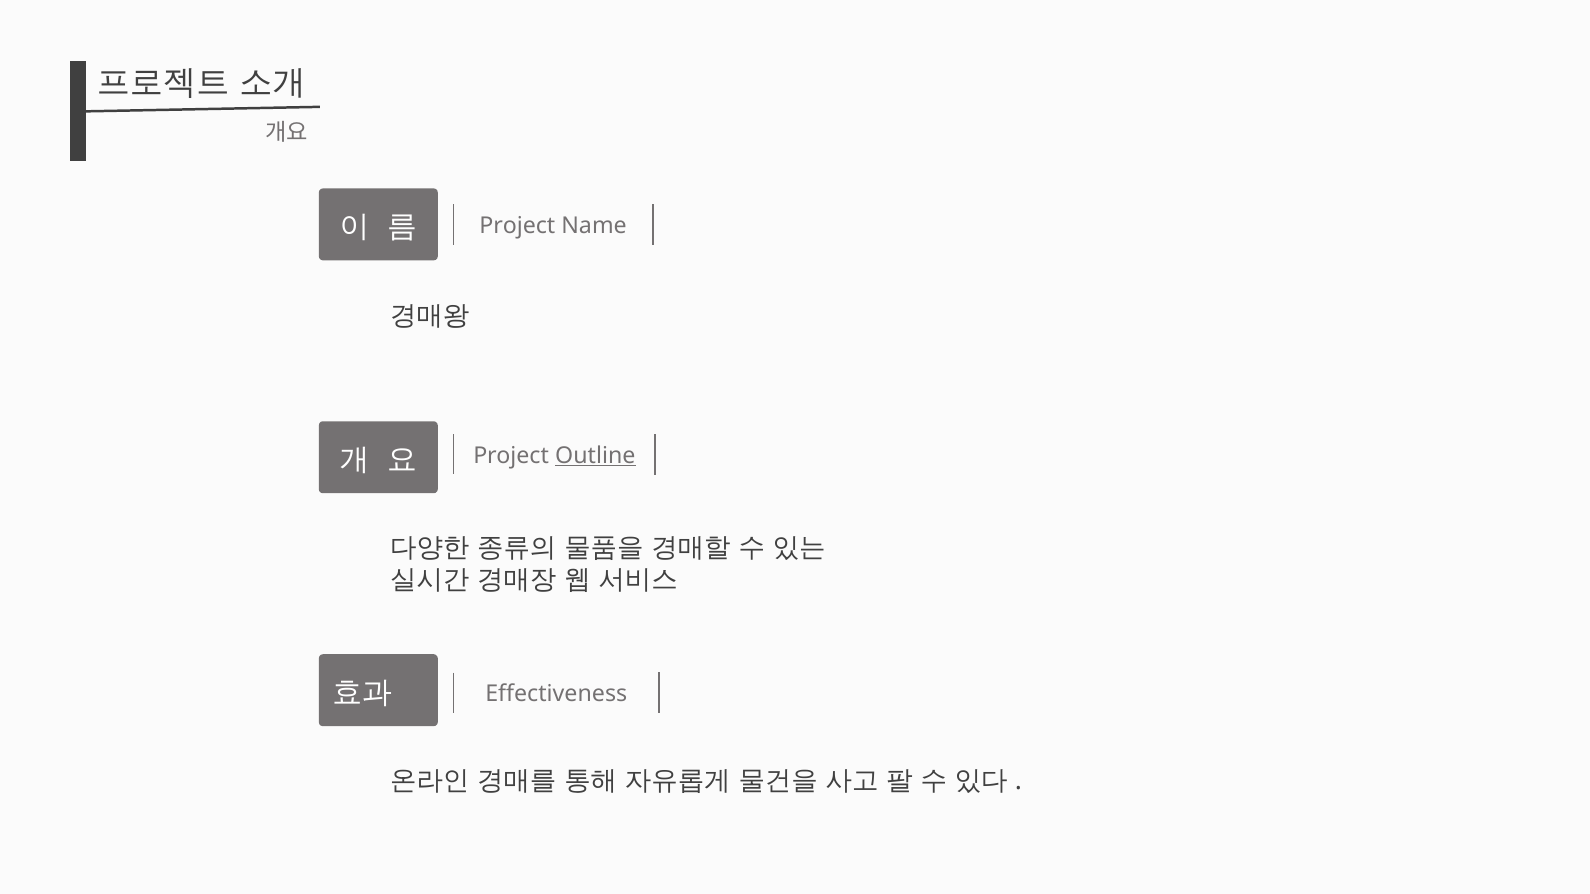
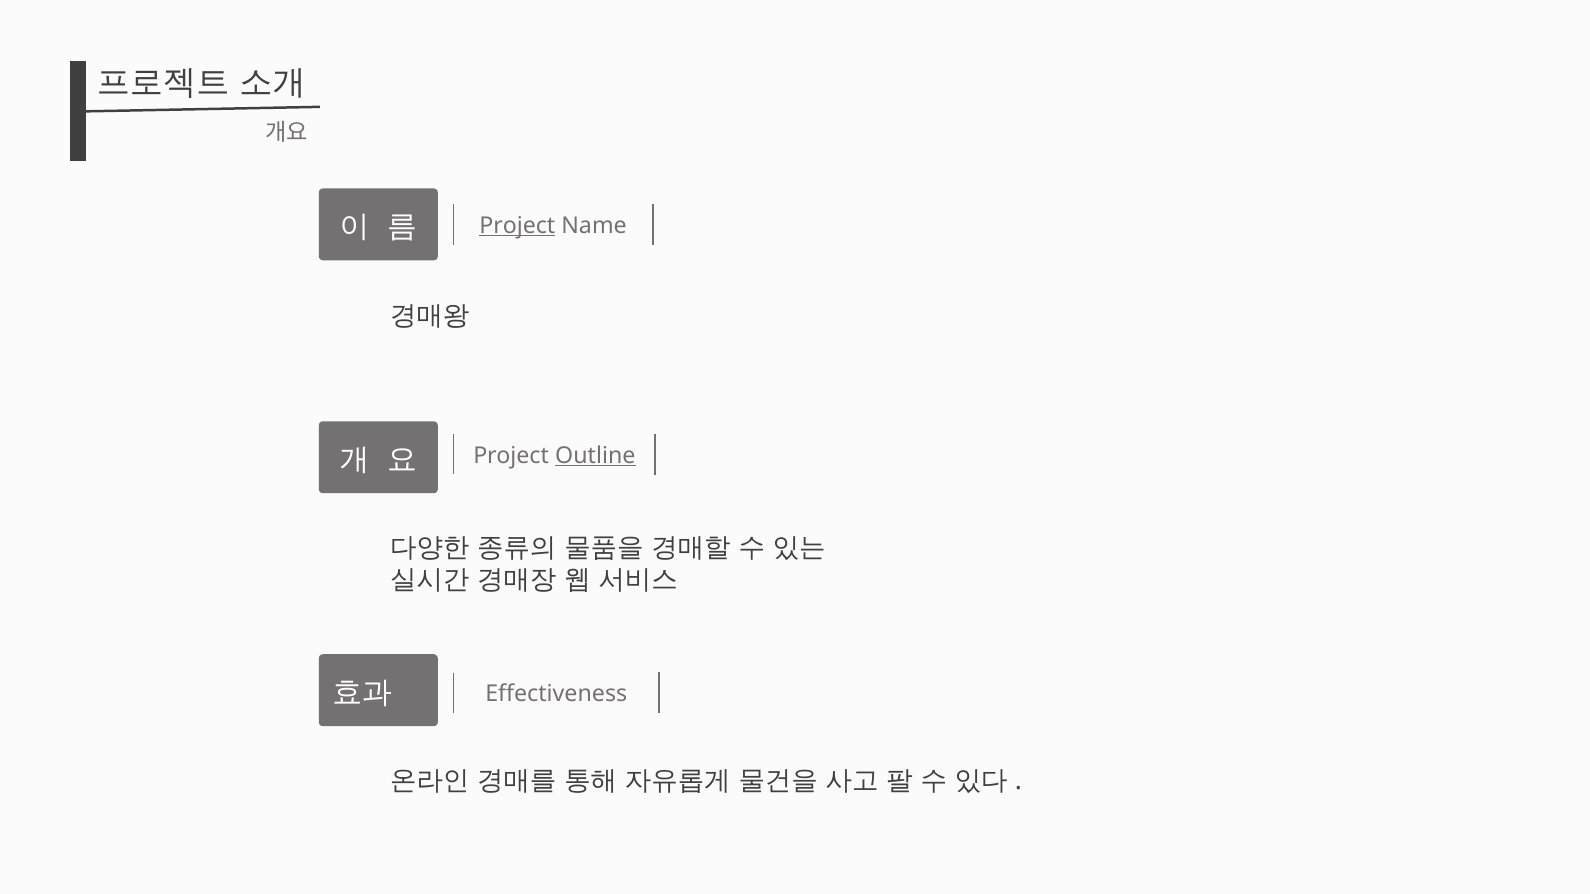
Project at (517, 226) underline: none -> present
